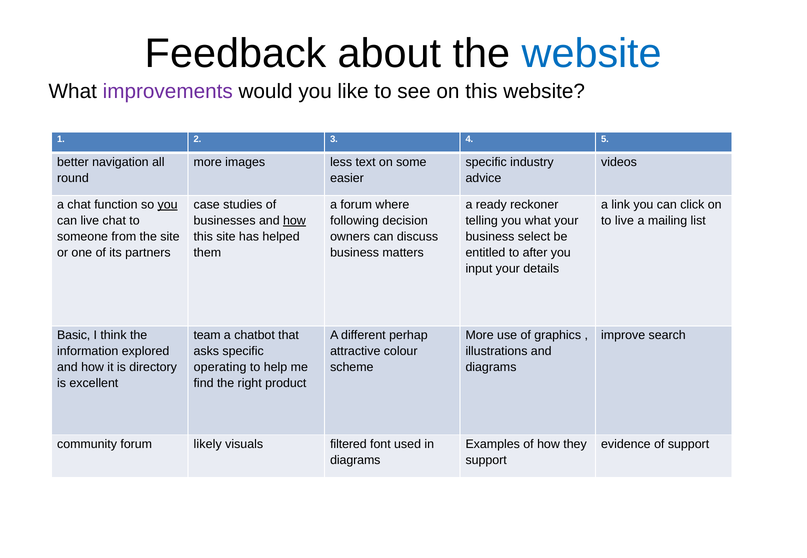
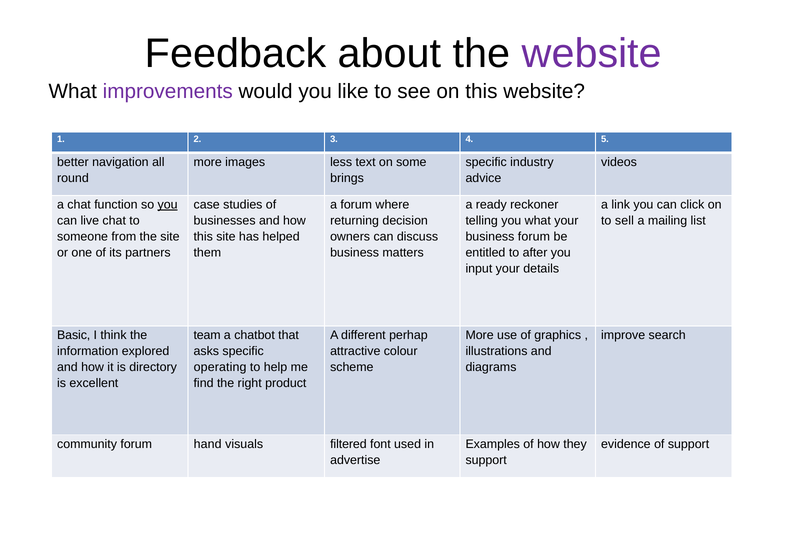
website at (592, 54) colour: blue -> purple
easier: easier -> brings
how at (294, 221) underline: present -> none
following: following -> returning
to live: live -> sell
business select: select -> forum
likely: likely -> hand
diagrams at (355, 461): diagrams -> advertise
